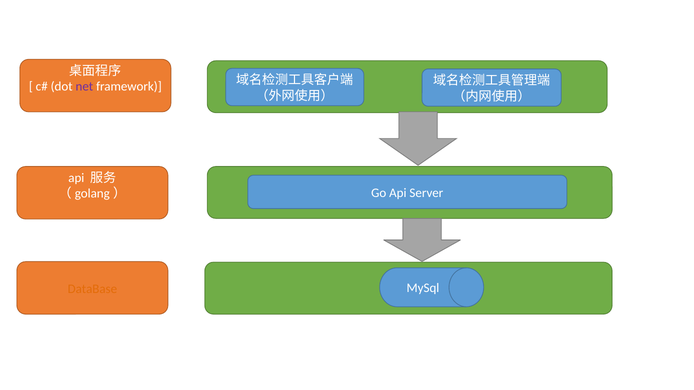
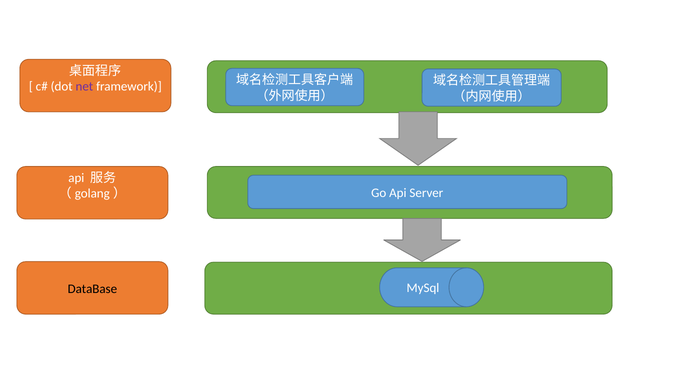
DataBase colour: orange -> black
